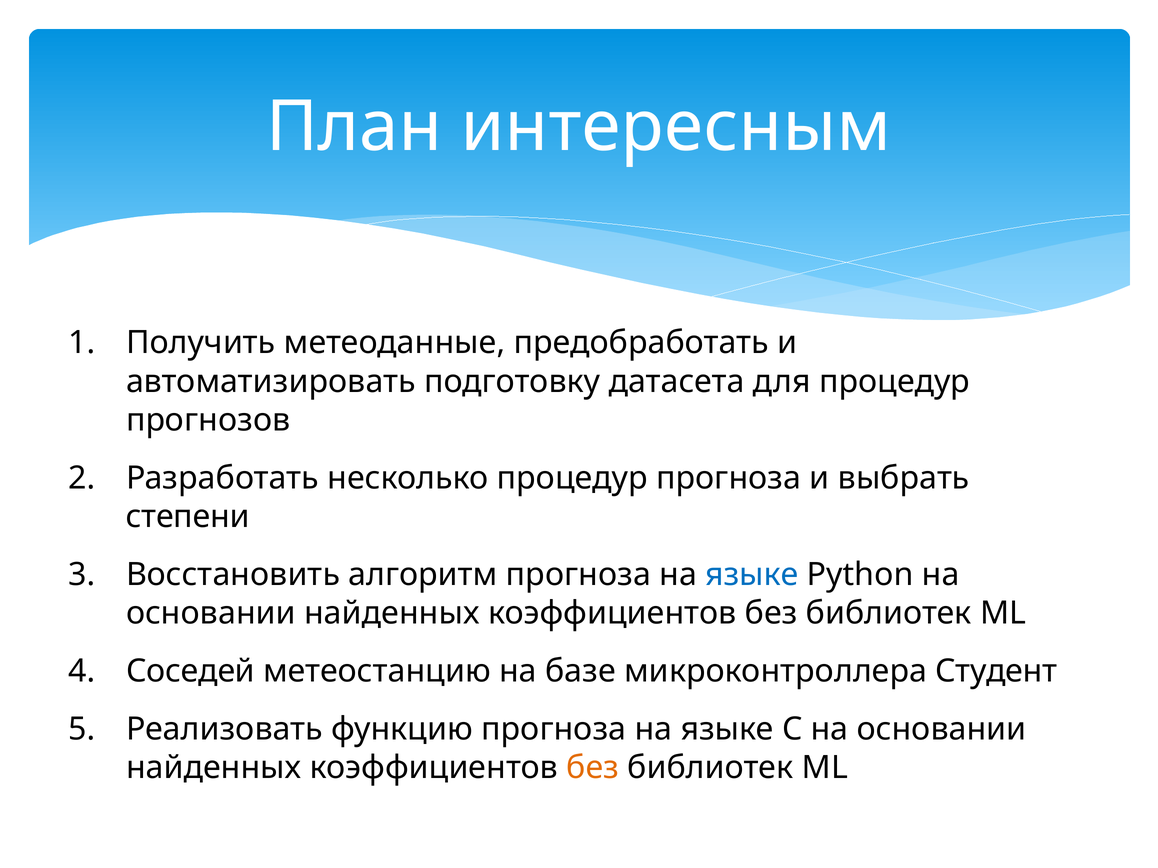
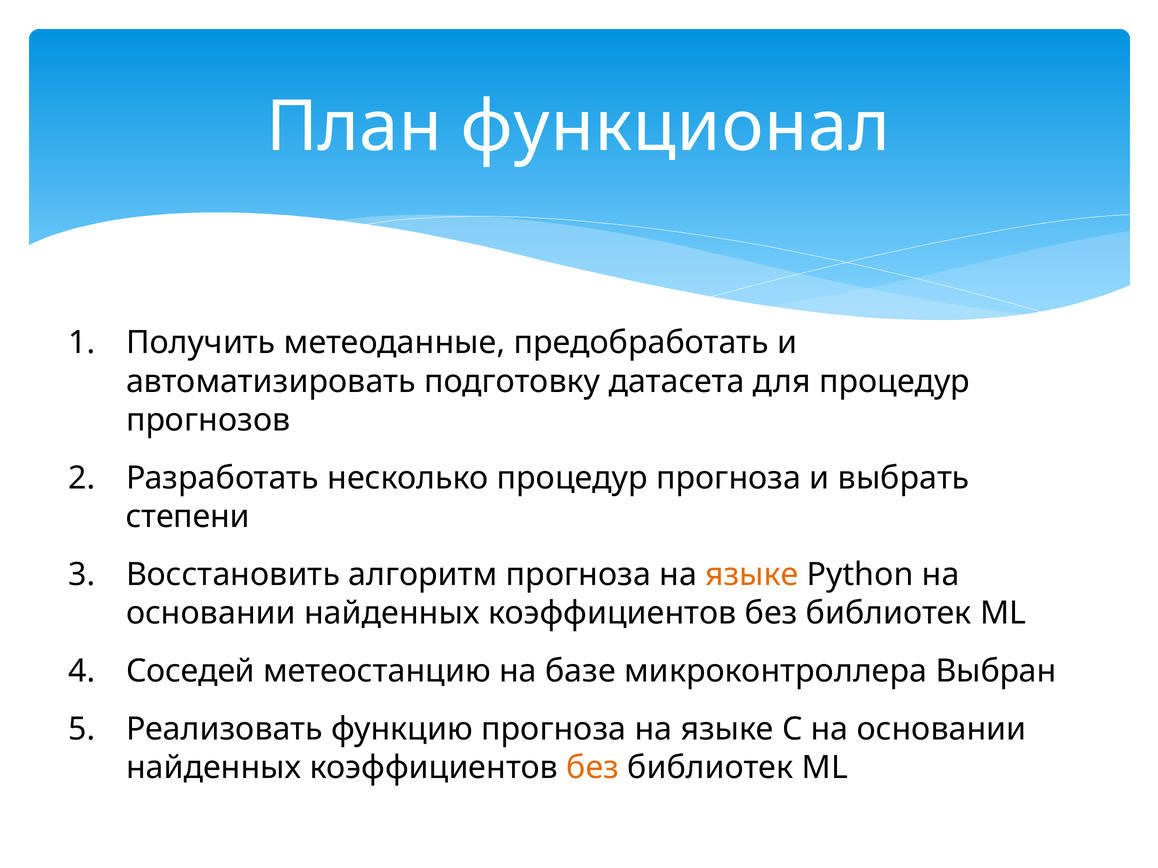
интересным: интересным -> функционал
языке at (752, 575) colour: blue -> orange
Студент: Студент -> Выбран
